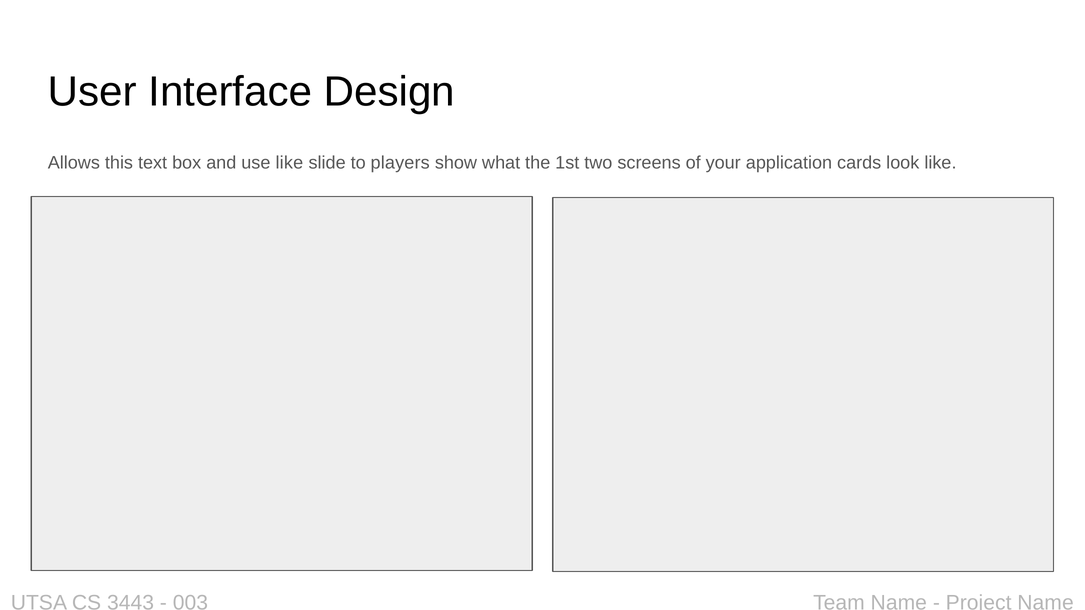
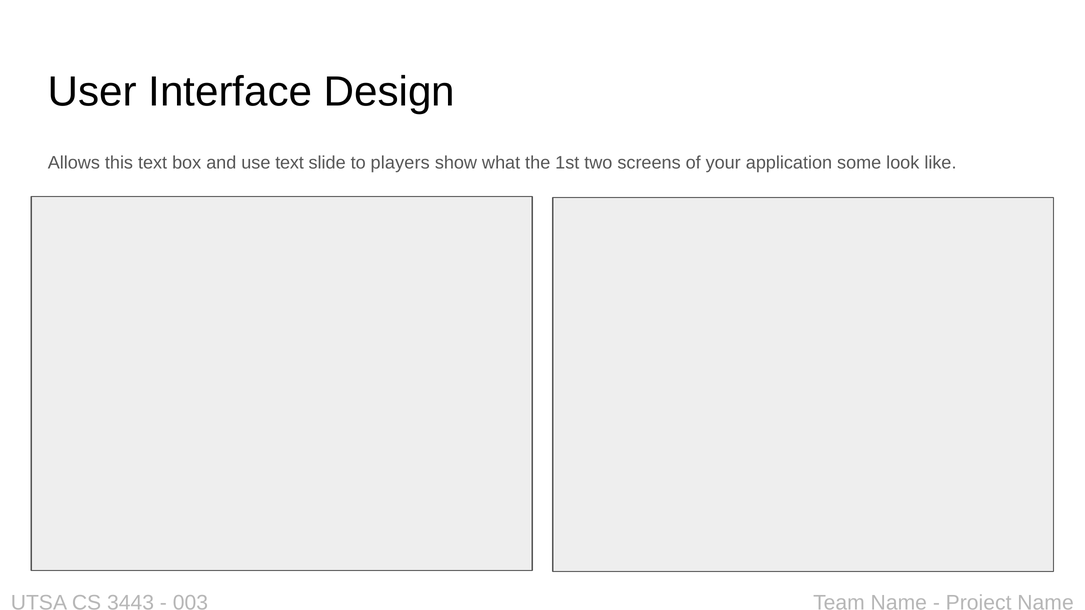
use like: like -> text
cards: cards -> some
